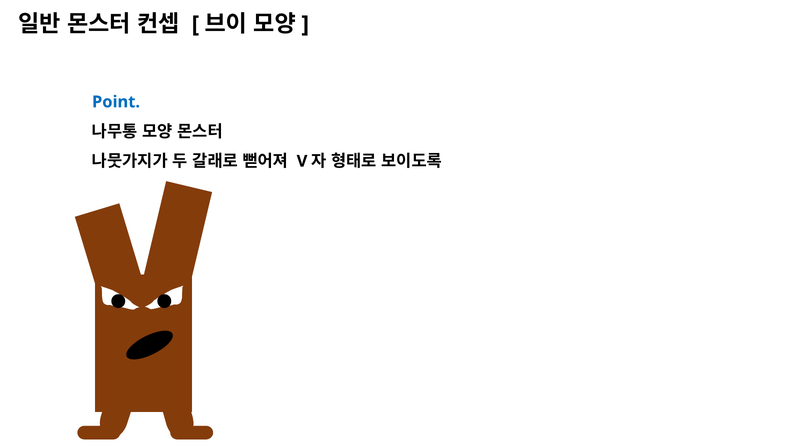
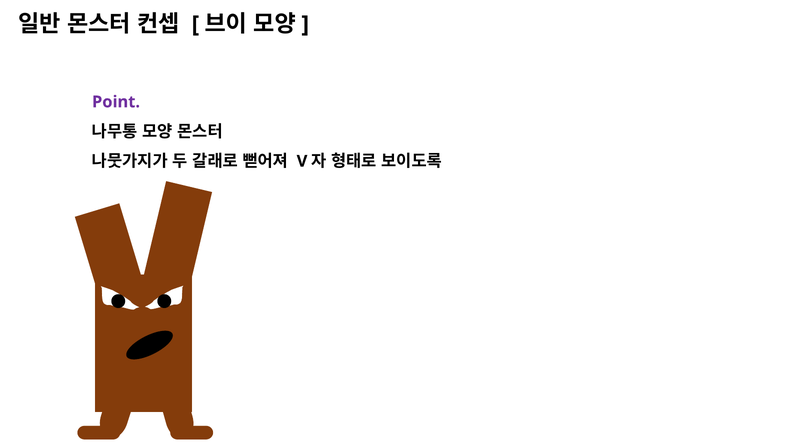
Point colour: blue -> purple
